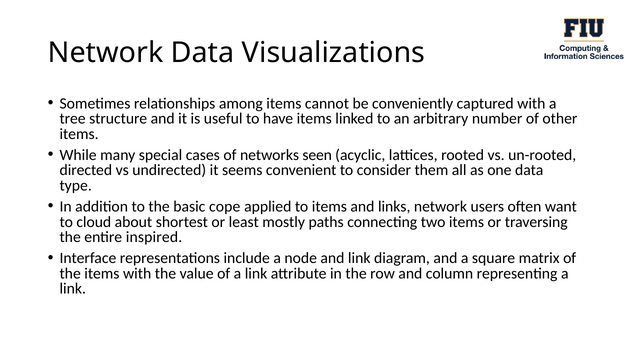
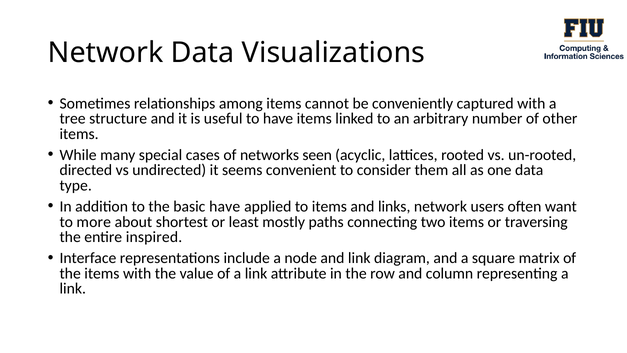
basic cope: cope -> have
cloud: cloud -> more
